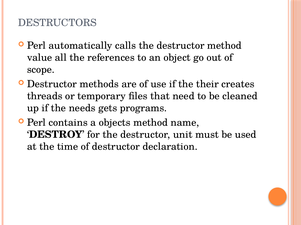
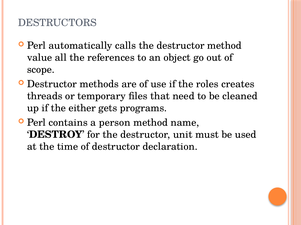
their: their -> roles
needs: needs -> either
objects: objects -> person
